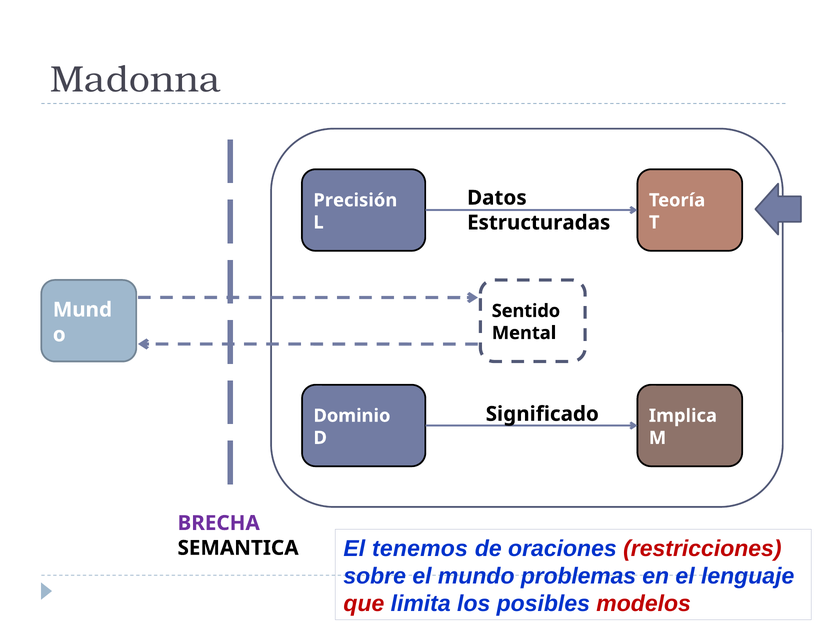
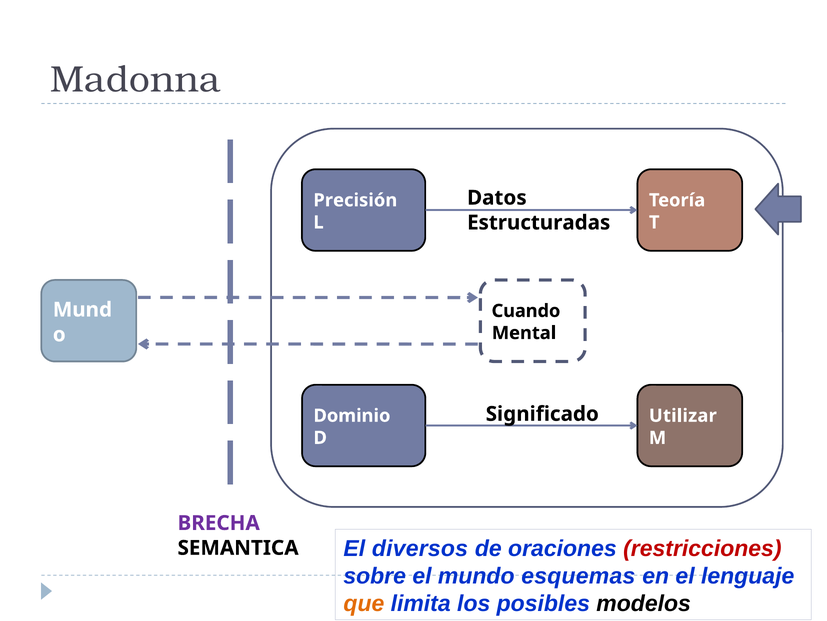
Sentido: Sentido -> Cuando
Implica: Implica -> Utilizar
tenemos: tenemos -> diversos
problemas: problemas -> esquemas
que colour: red -> orange
modelos colour: red -> black
